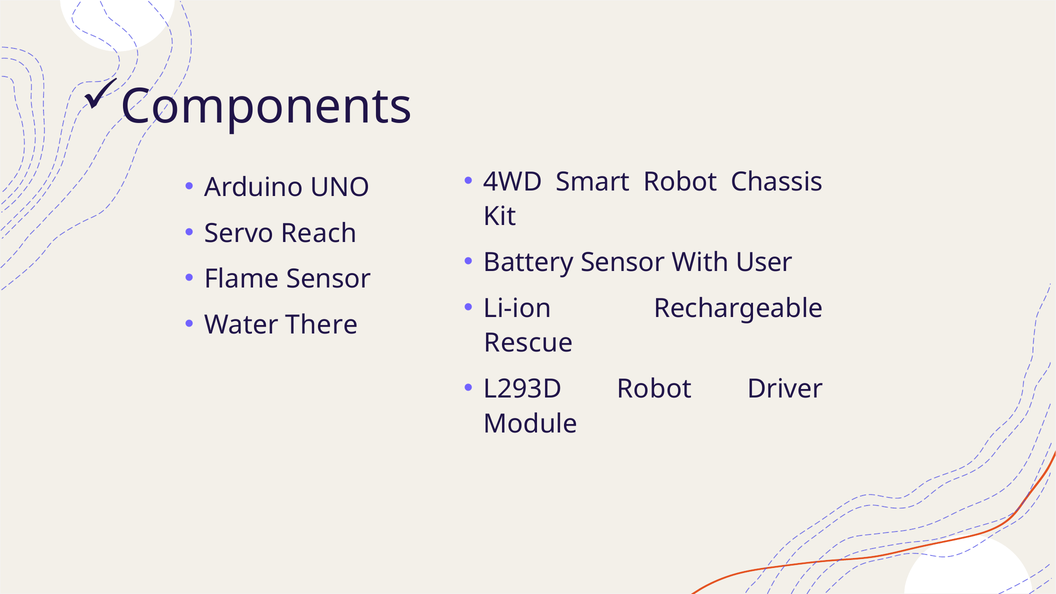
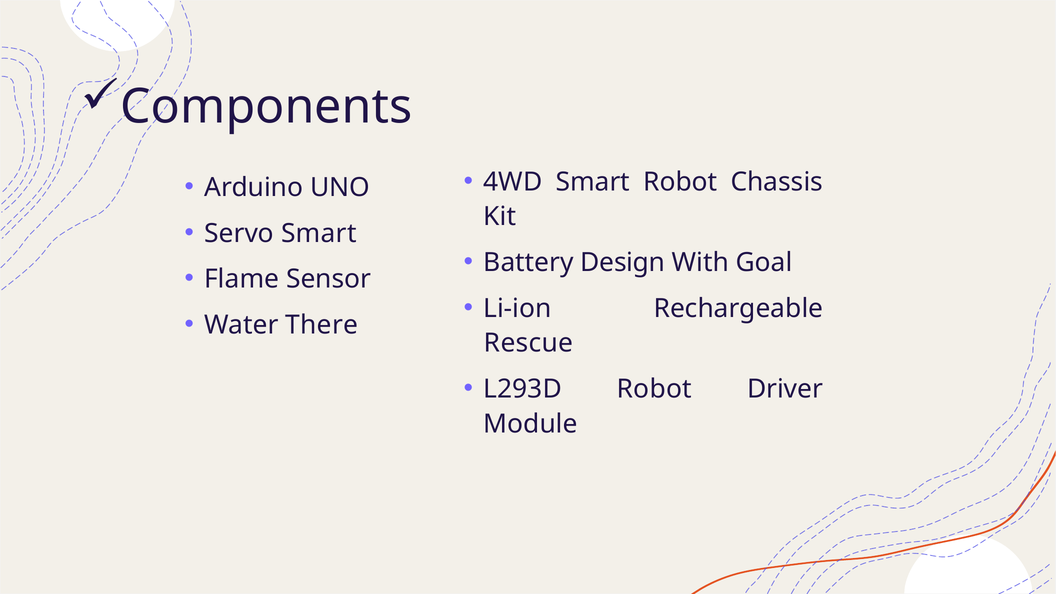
Servo Reach: Reach -> Smart
Battery Sensor: Sensor -> Design
User: User -> Goal
